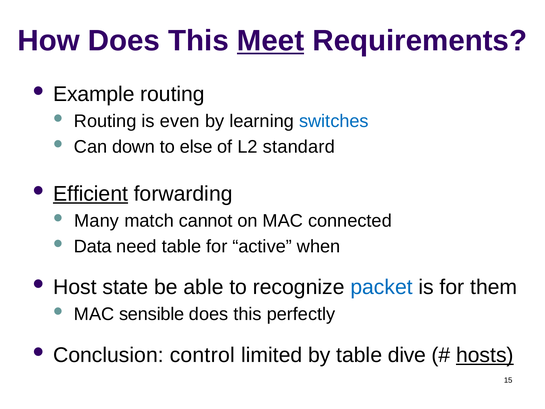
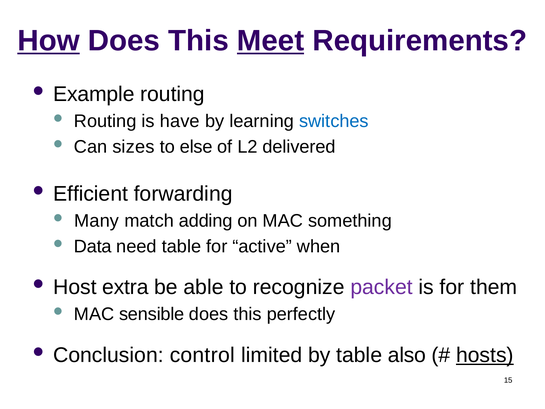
How underline: none -> present
even: even -> have
down: down -> sizes
standard: standard -> delivered
Efficient underline: present -> none
cannot: cannot -> adding
connected: connected -> something
state: state -> extra
packet colour: blue -> purple
dive: dive -> also
